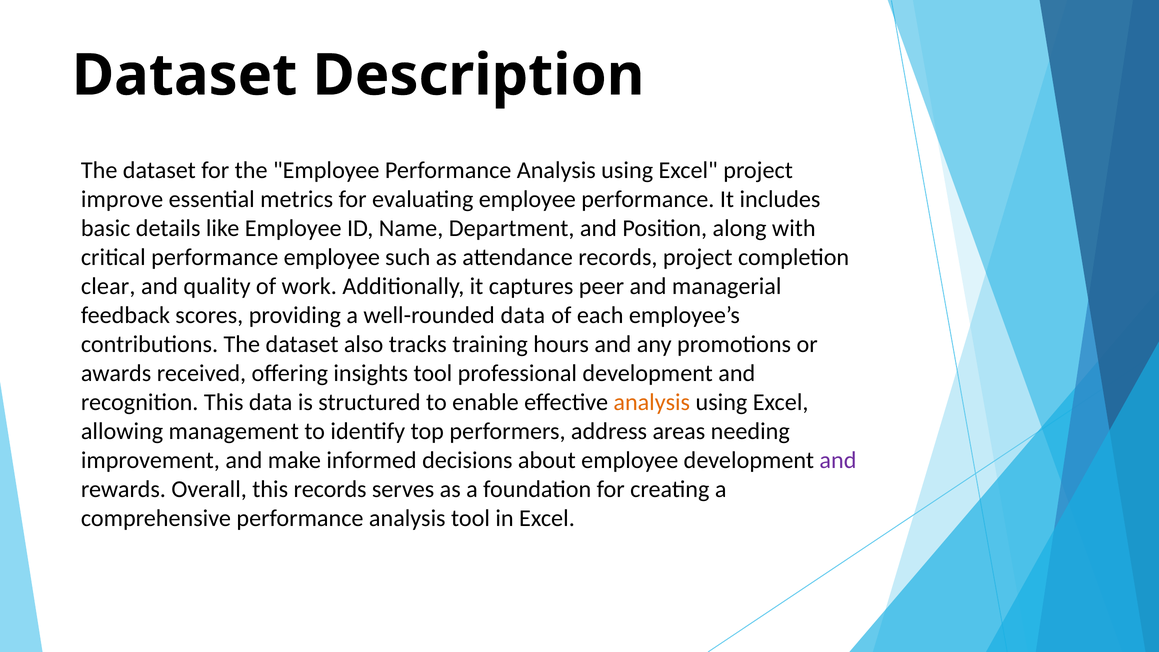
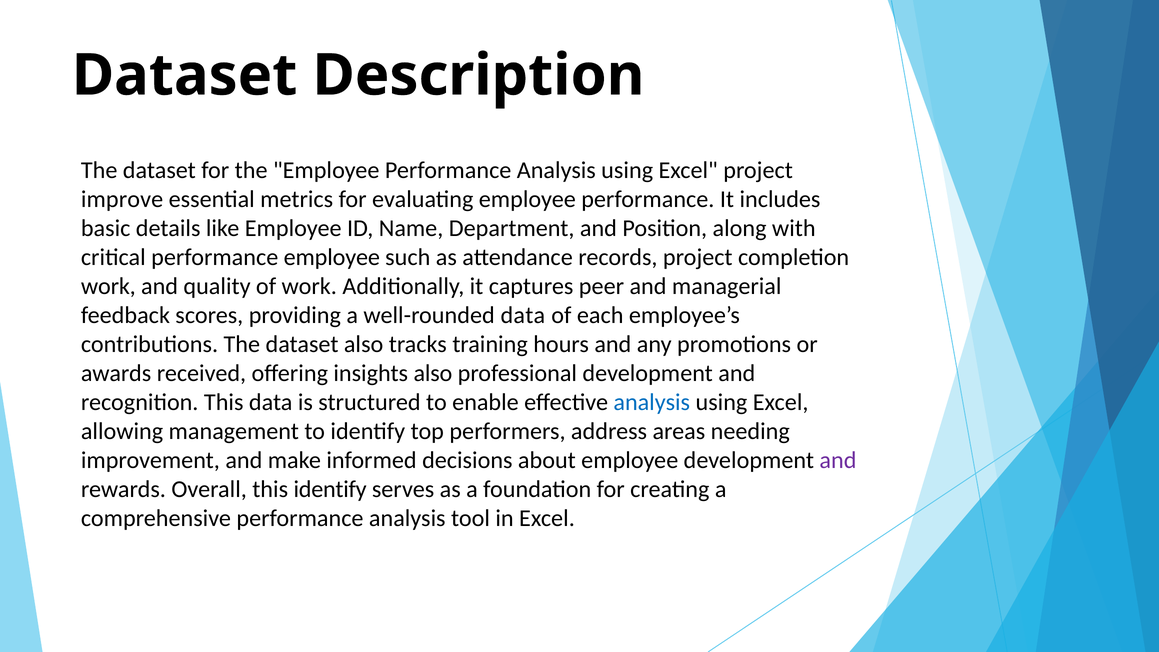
clear at (108, 286): clear -> work
insights tool: tool -> also
analysis at (652, 402) colour: orange -> blue
this records: records -> identify
